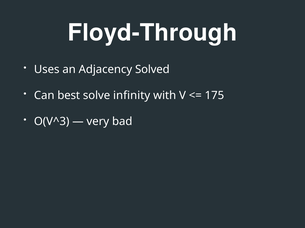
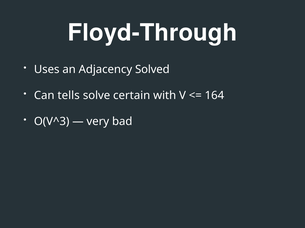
best: best -> tells
infinity: infinity -> certain
175: 175 -> 164
